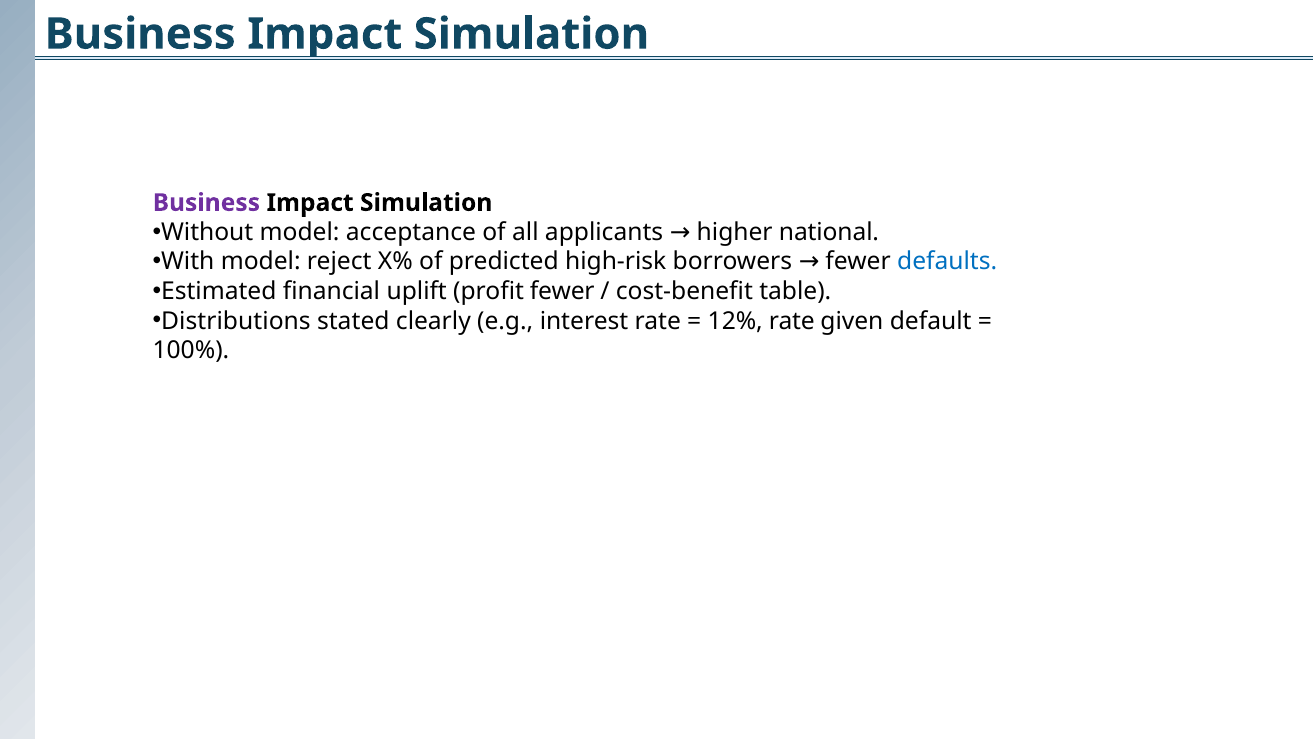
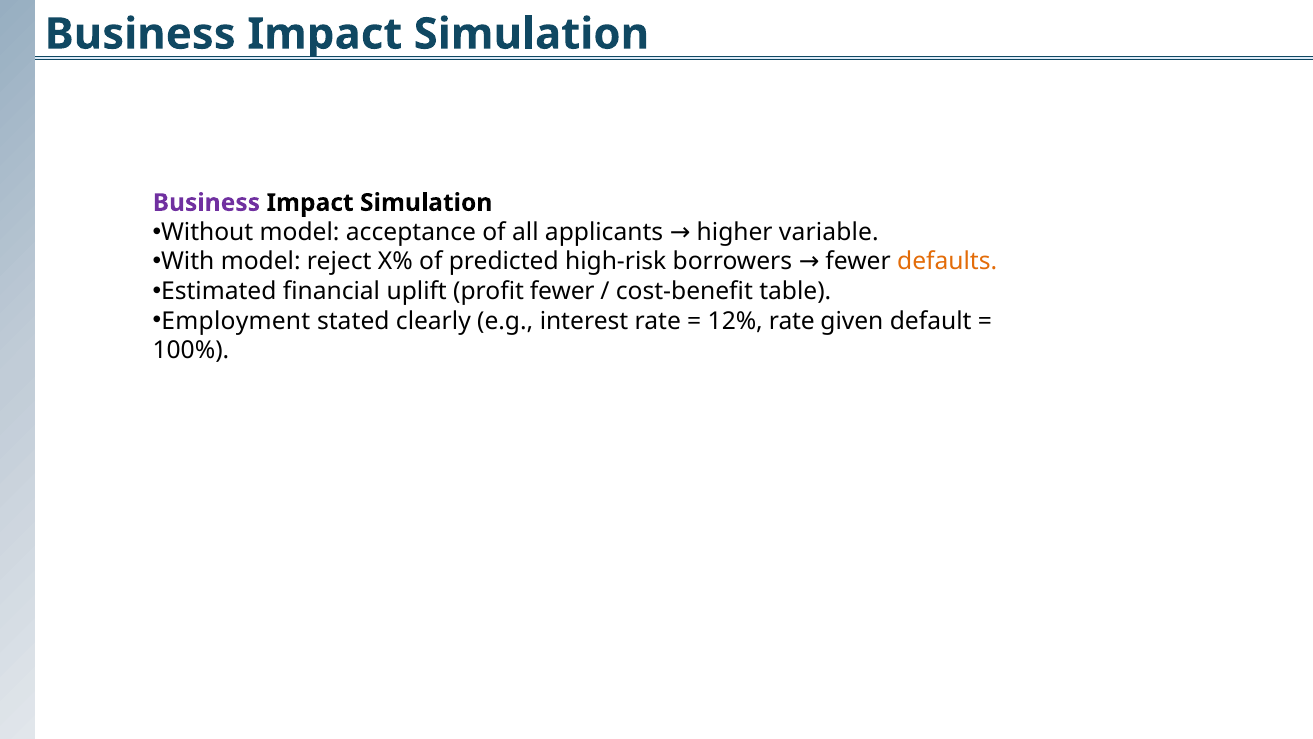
national: national -> variable
defaults colour: blue -> orange
Distributions: Distributions -> Employment
